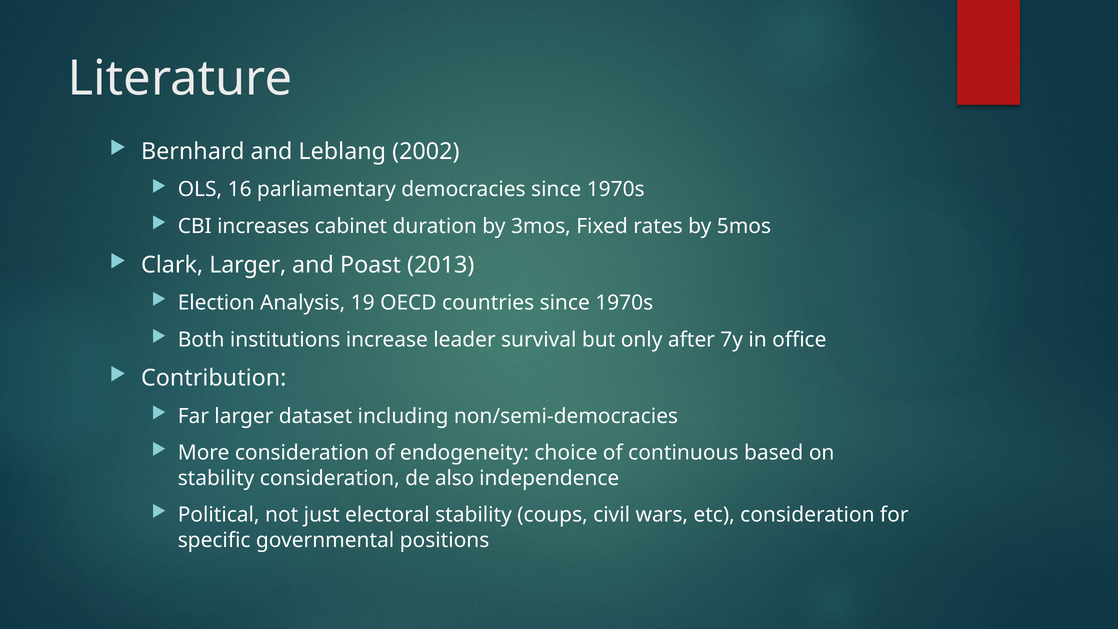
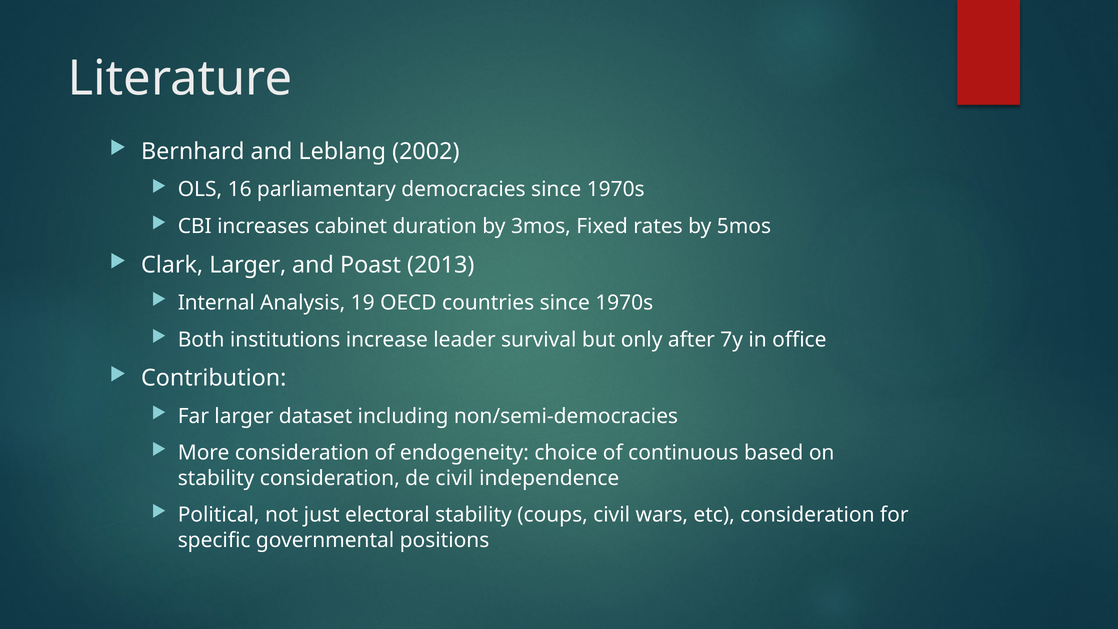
Election: Election -> Internal
de also: also -> civil
